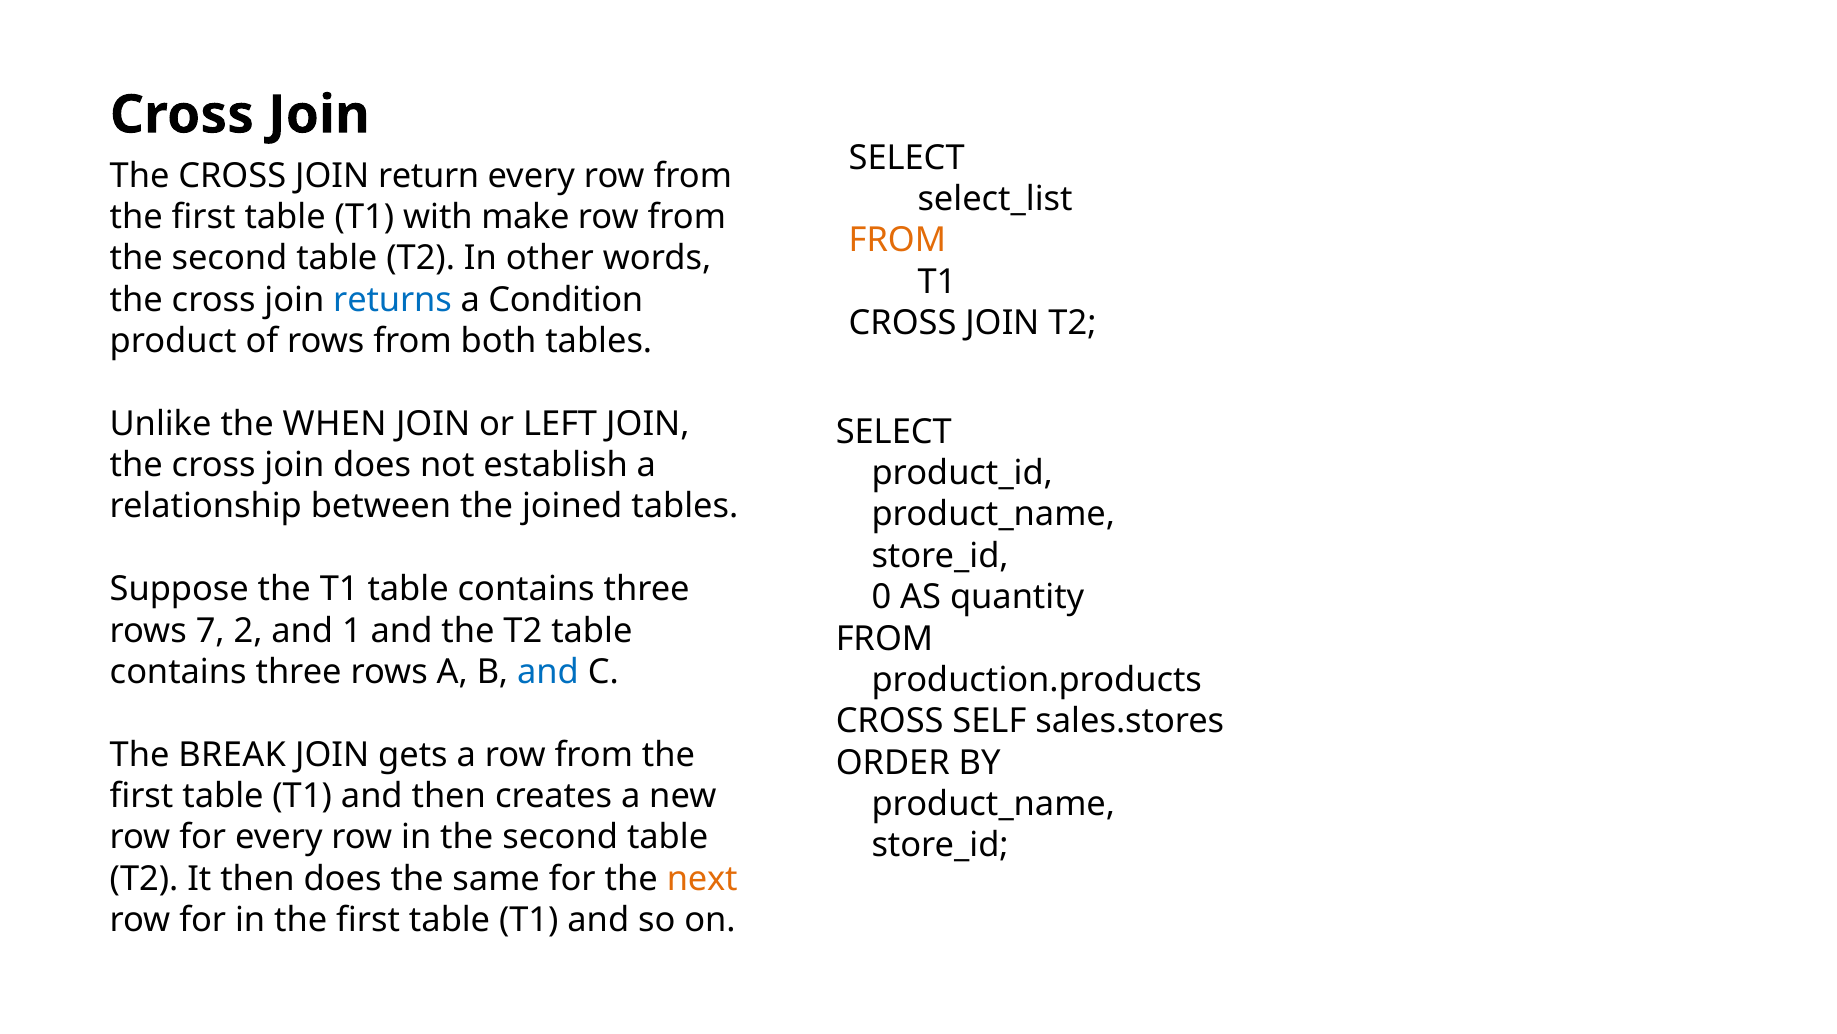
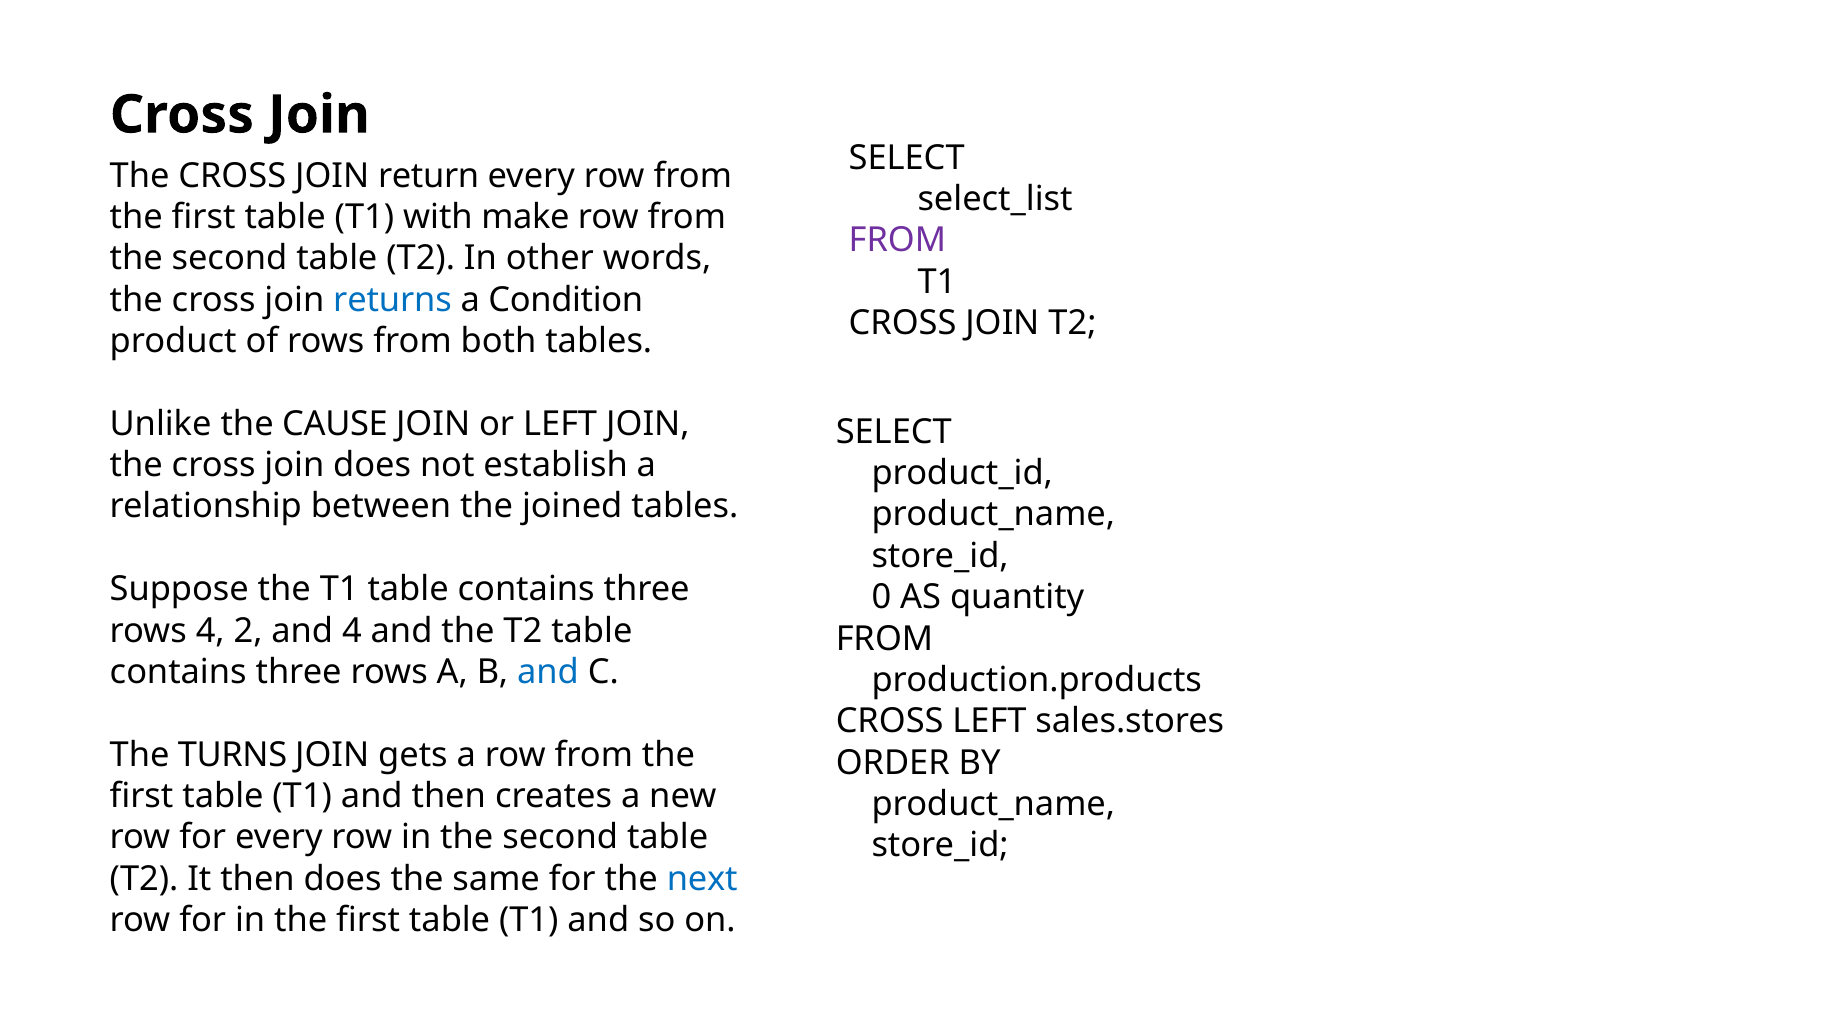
FROM at (897, 240) colour: orange -> purple
WHEN: WHEN -> CAUSE
rows 7: 7 -> 4
and 1: 1 -> 4
CROSS SELF: SELF -> LEFT
BREAK: BREAK -> TURNS
next colour: orange -> blue
